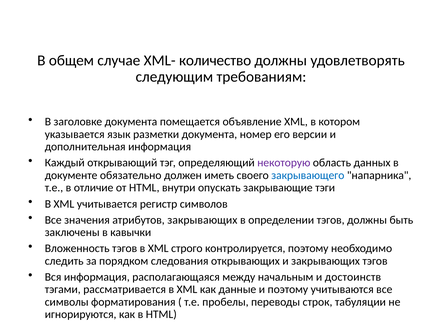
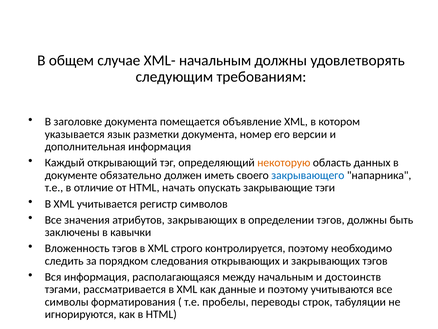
XML- количество: количество -> начальным
некоторую colour: purple -> orange
внутри: внутри -> начать
